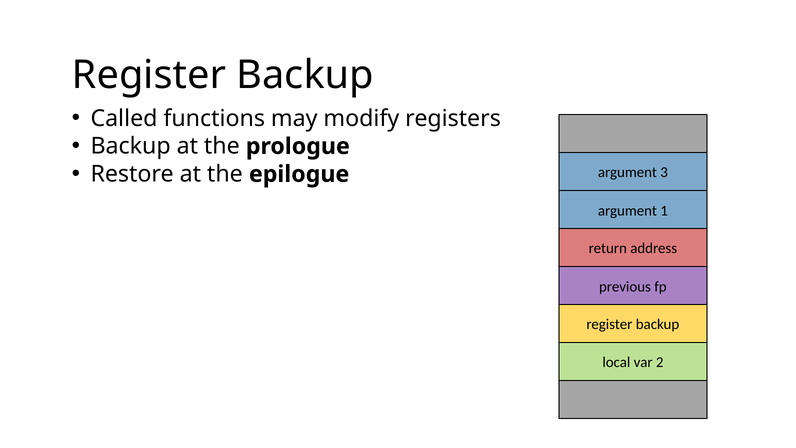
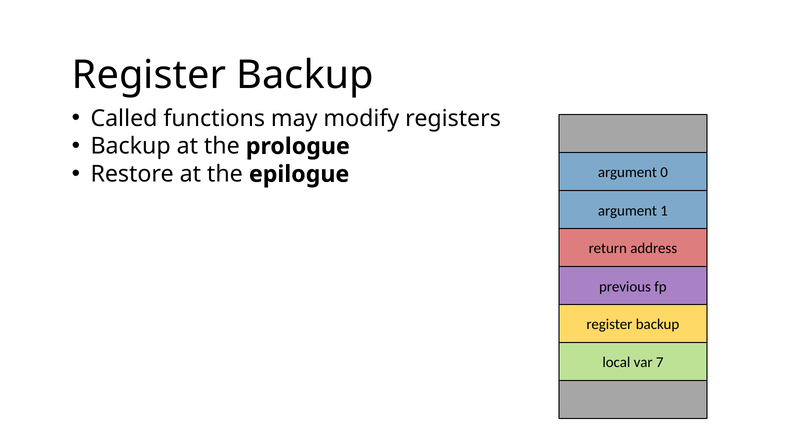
3: 3 -> 0
2: 2 -> 7
